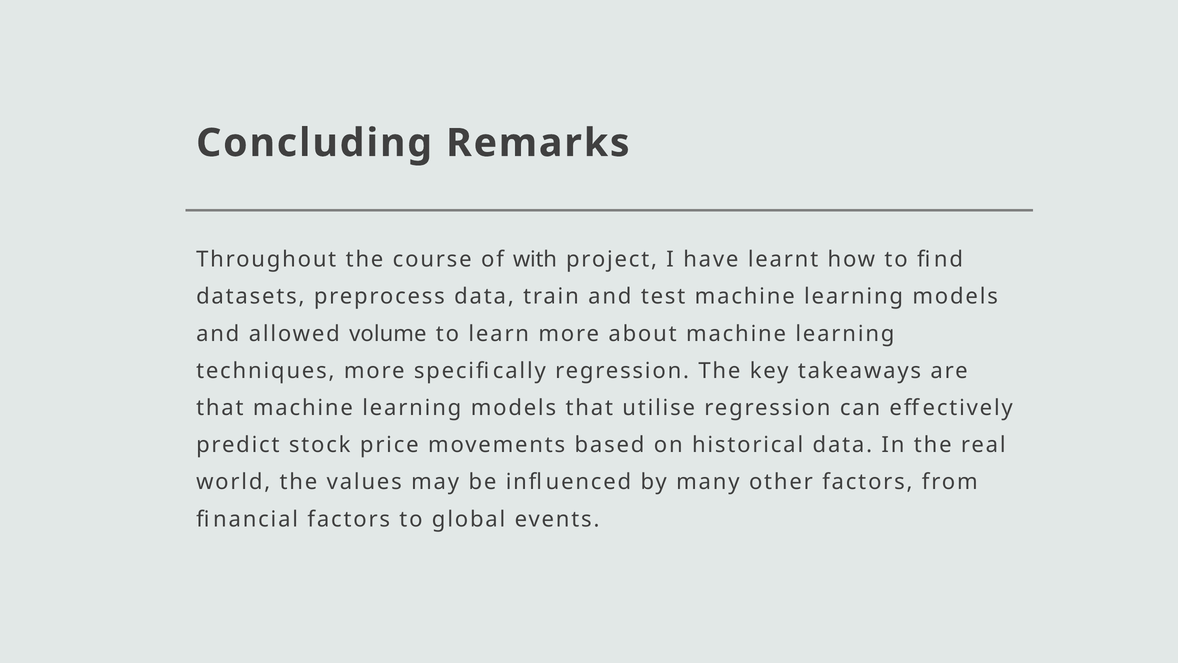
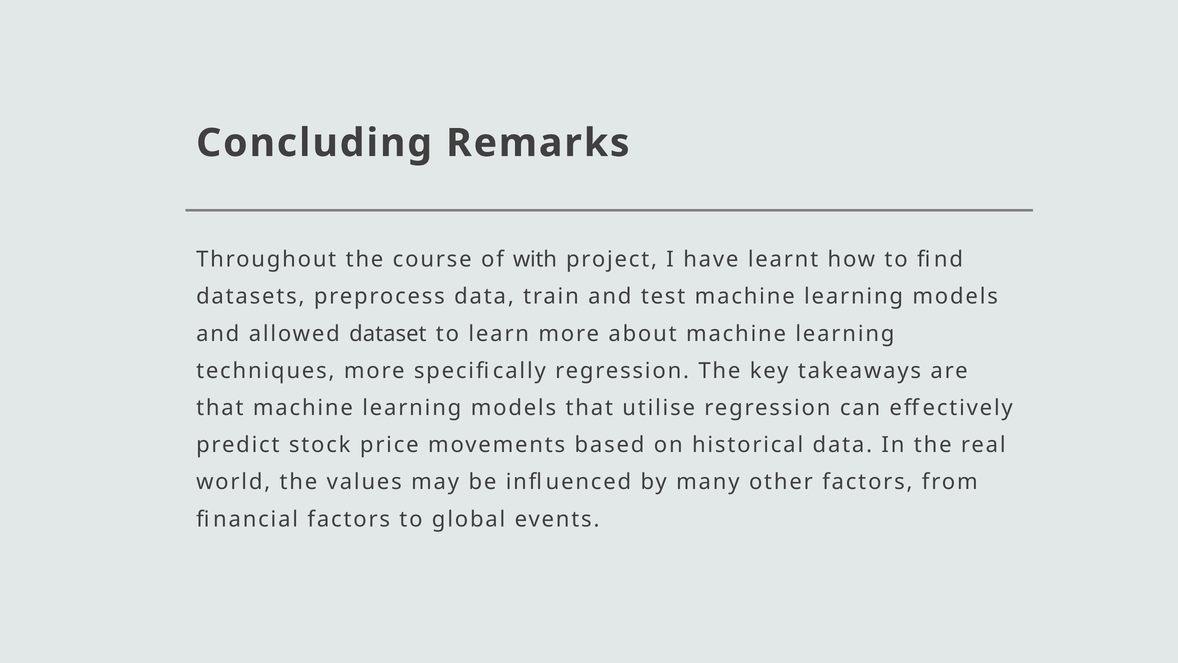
volume: volume -> dataset
